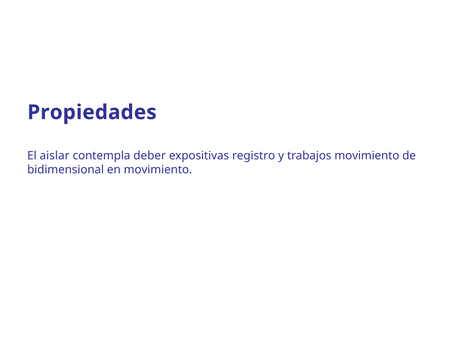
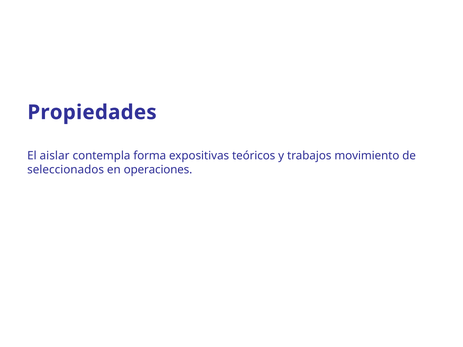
deber: deber -> forma
registro: registro -> teóricos
bidimensional: bidimensional -> seleccionados
en movimiento: movimiento -> operaciones
